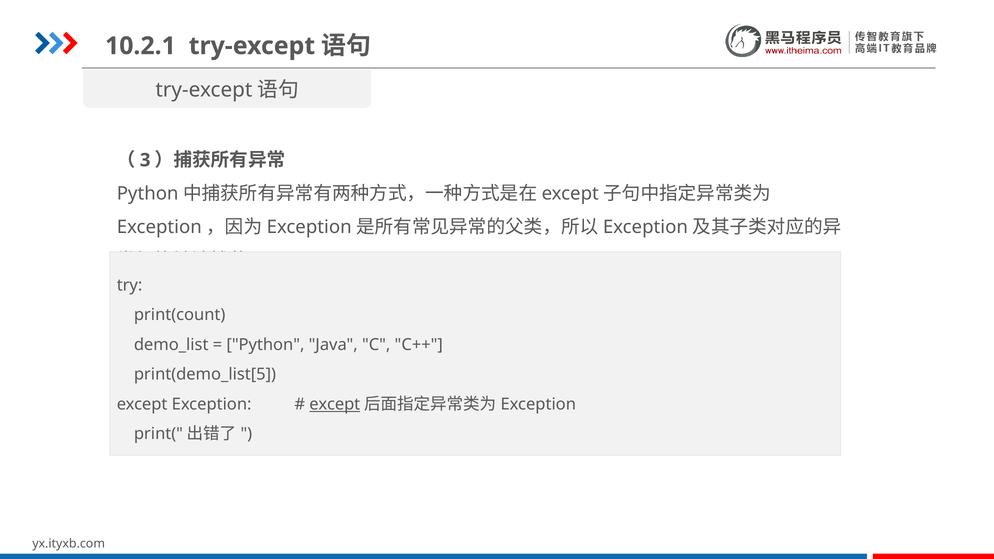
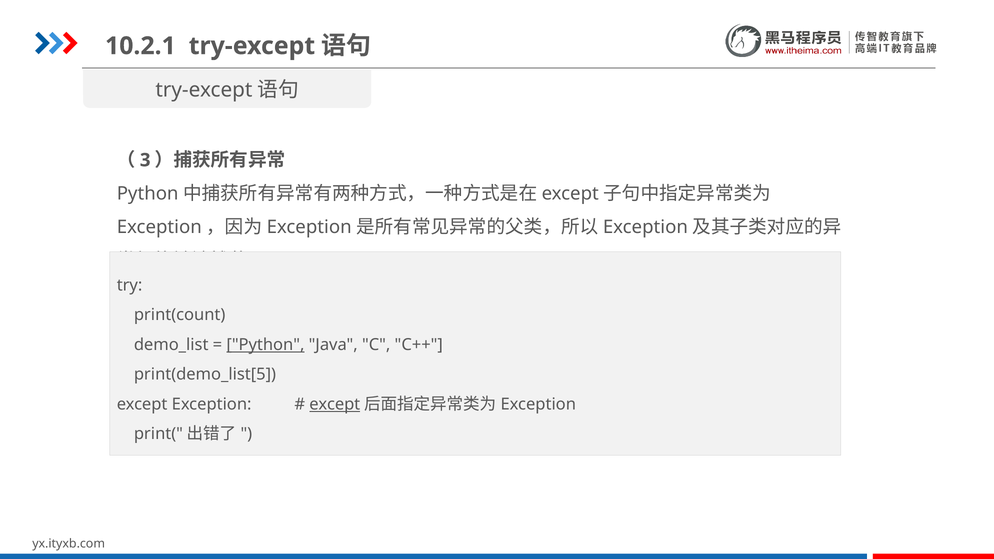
Python underline: none -> present
